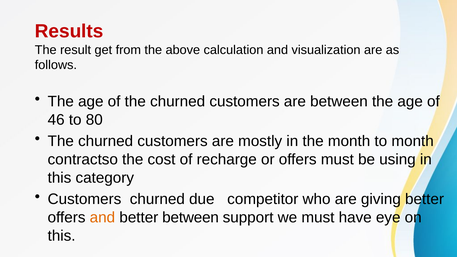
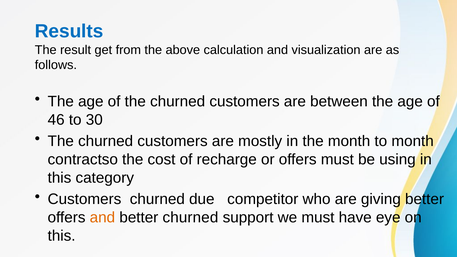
Results colour: red -> blue
80: 80 -> 30
better between: between -> churned
